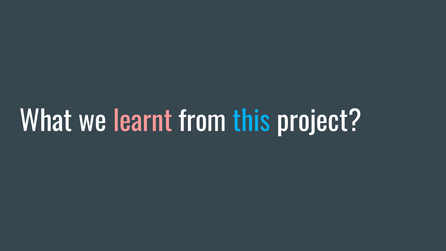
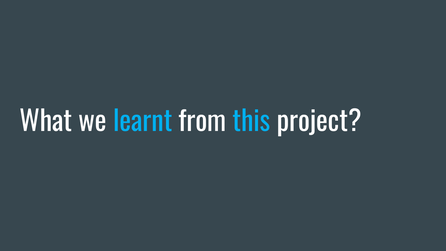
learnt colour: pink -> light blue
